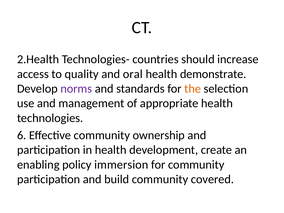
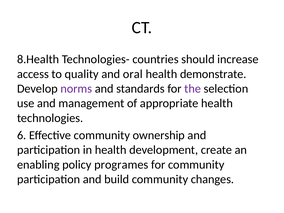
2.Health: 2.Health -> 8.Health
the colour: orange -> purple
immersion: immersion -> programes
covered: covered -> changes
